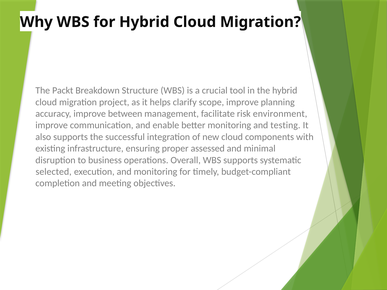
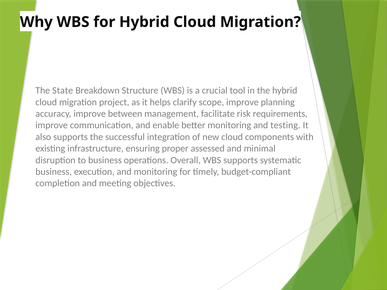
Packt: Packt -> State
environment: environment -> requirements
selected at (54, 172): selected -> business
